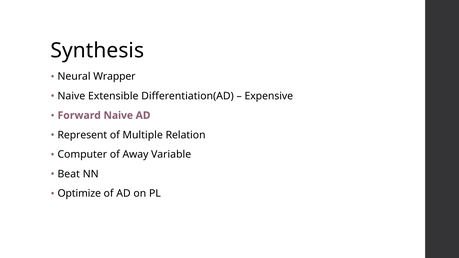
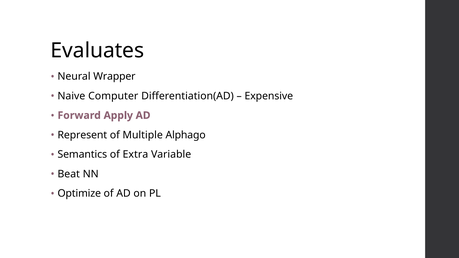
Synthesis: Synthesis -> Evaluates
Extensible: Extensible -> Computer
Forward Naive: Naive -> Apply
Relation: Relation -> Alphago
Computer: Computer -> Semantics
Away: Away -> Extra
